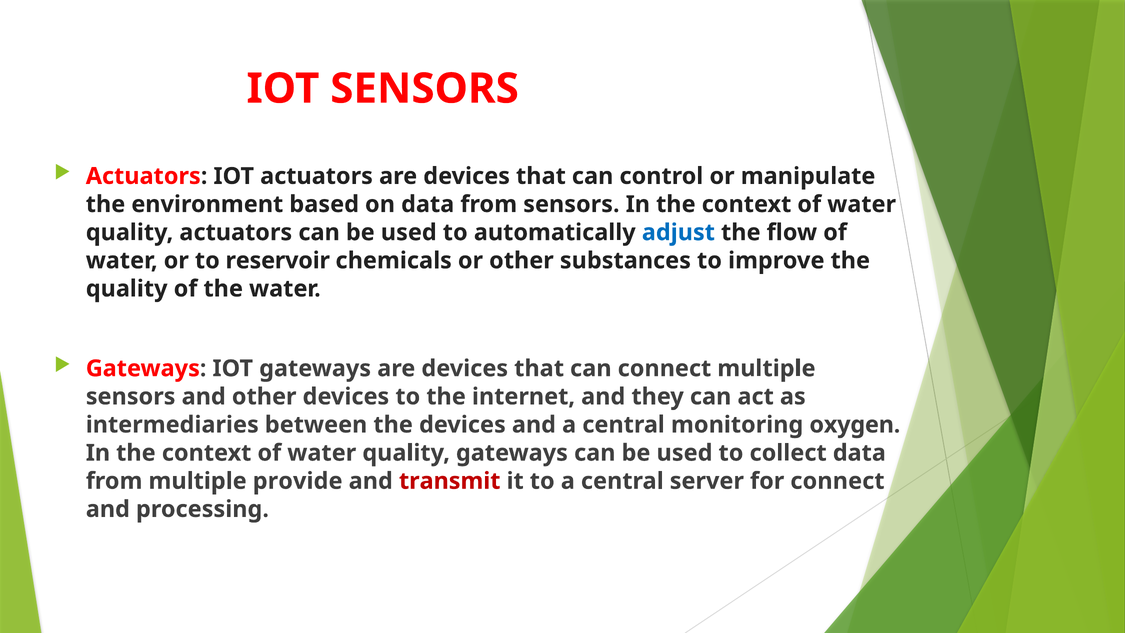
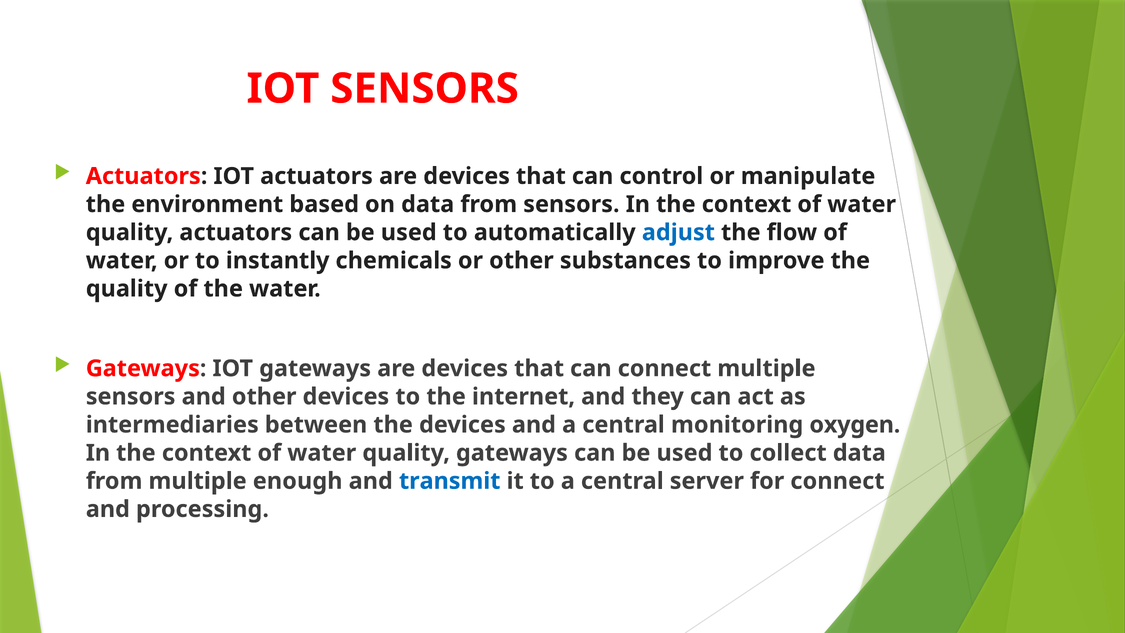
reservoir: reservoir -> instantly
provide: provide -> enough
transmit colour: red -> blue
